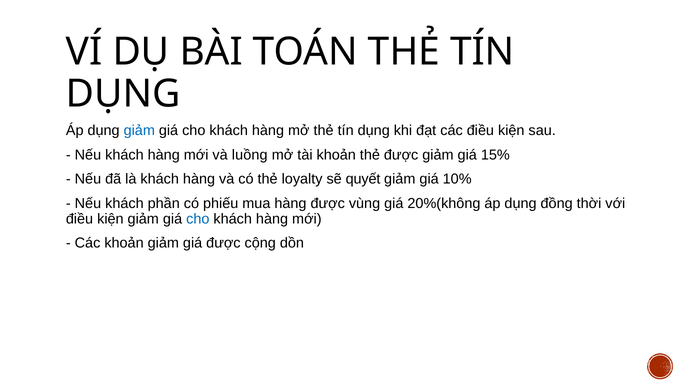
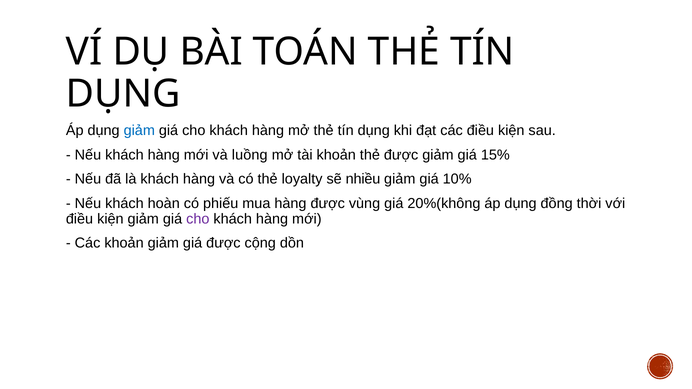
quyết: quyết -> nhiều
phần: phần -> hoàn
cho at (198, 219) colour: blue -> purple
